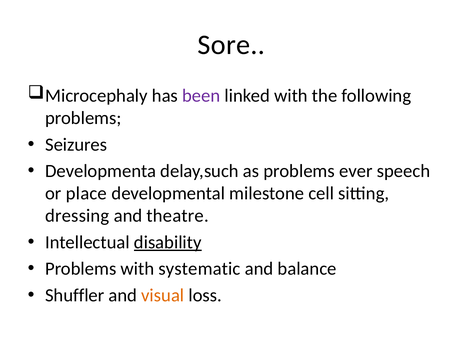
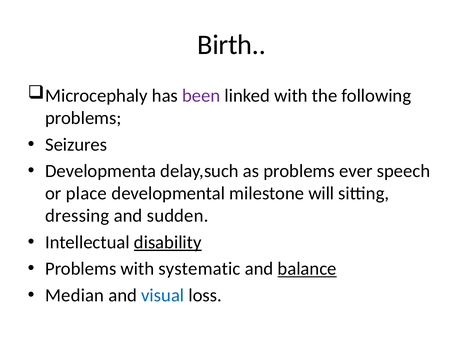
Sore: Sore -> Birth
cell: cell -> will
theatre: theatre -> sudden
balance underline: none -> present
Shuffler: Shuffler -> Median
visual colour: orange -> blue
